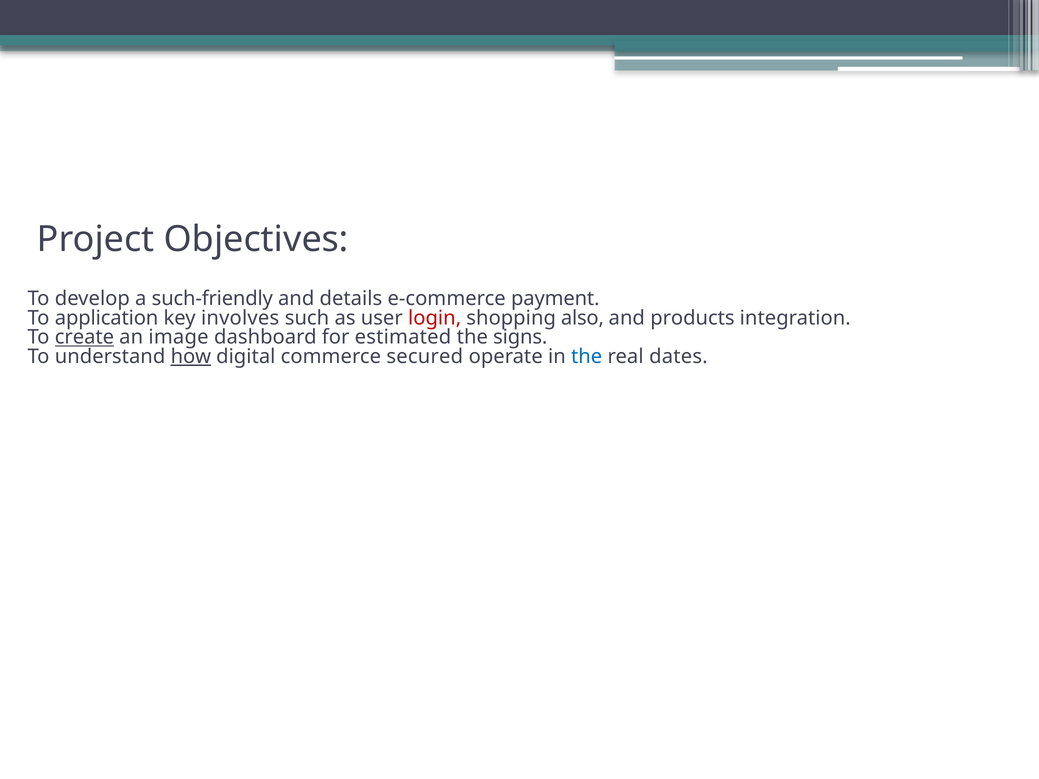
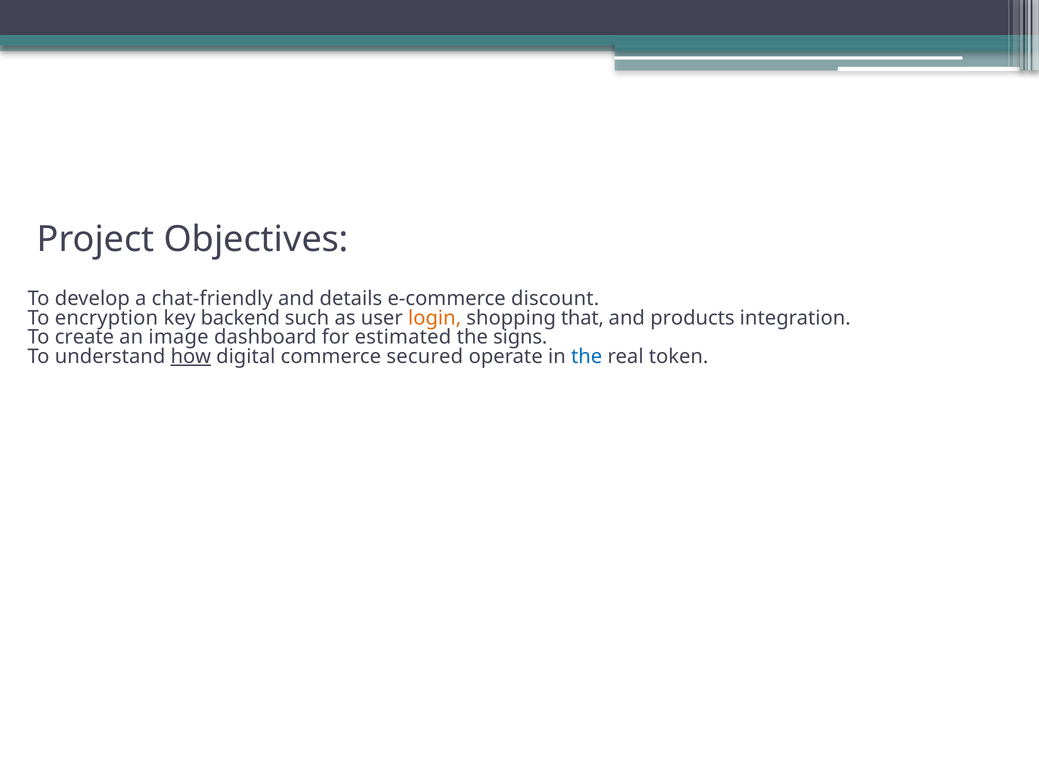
such-friendly: such-friendly -> chat-friendly
payment: payment -> discount
application: application -> encryption
involves: involves -> backend
login colour: red -> orange
also: also -> that
create underline: present -> none
dates: dates -> token
